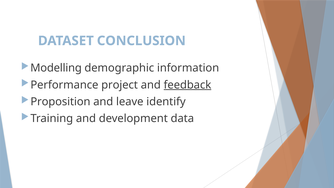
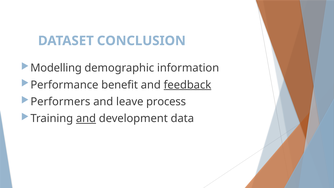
project: project -> benefit
Proposition: Proposition -> Performers
identify: identify -> process
and at (86, 118) underline: none -> present
